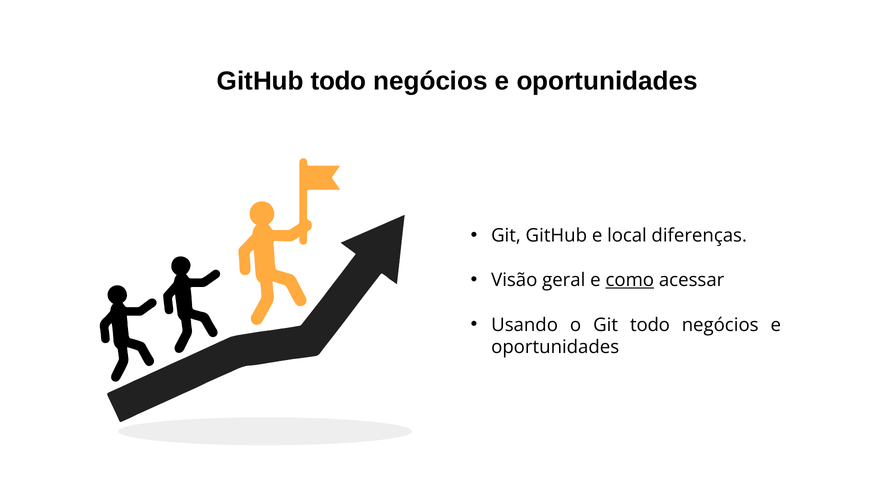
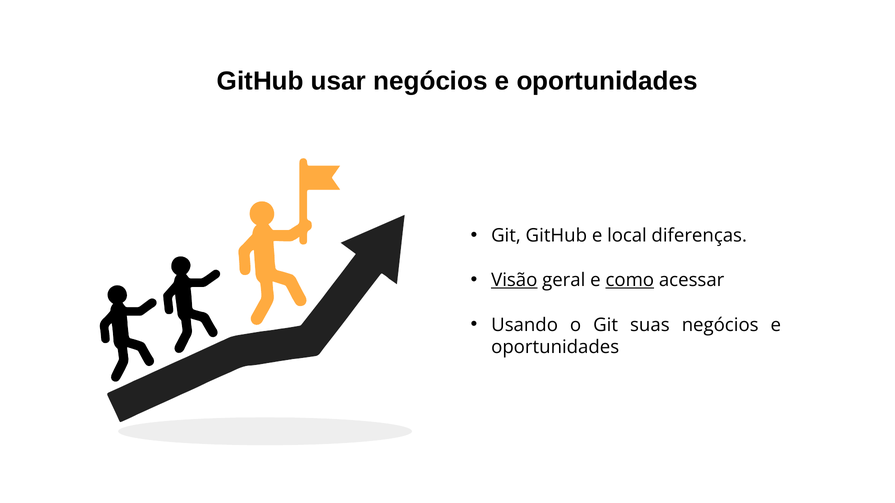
GitHub todo: todo -> usar
Visão underline: none -> present
Git todo: todo -> suas
